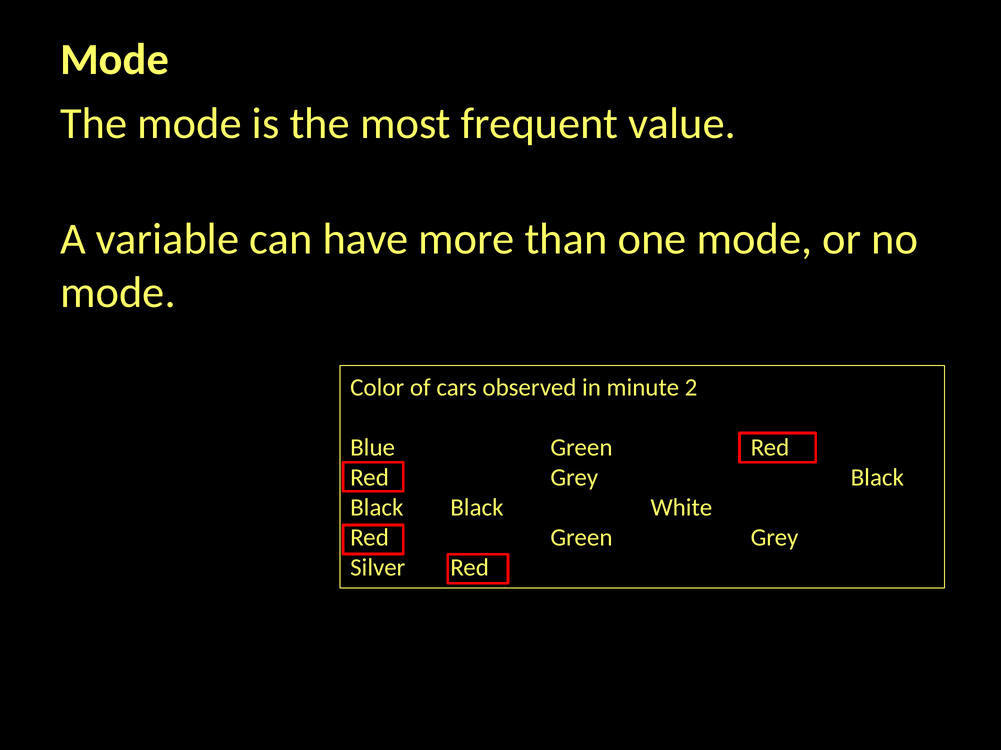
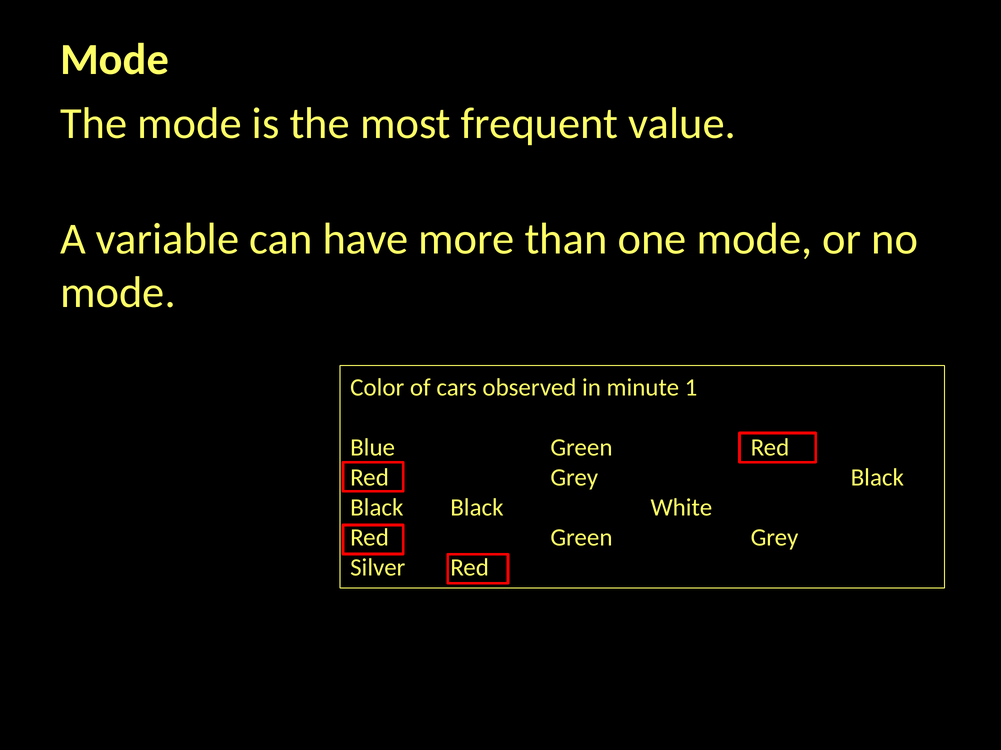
2: 2 -> 1
